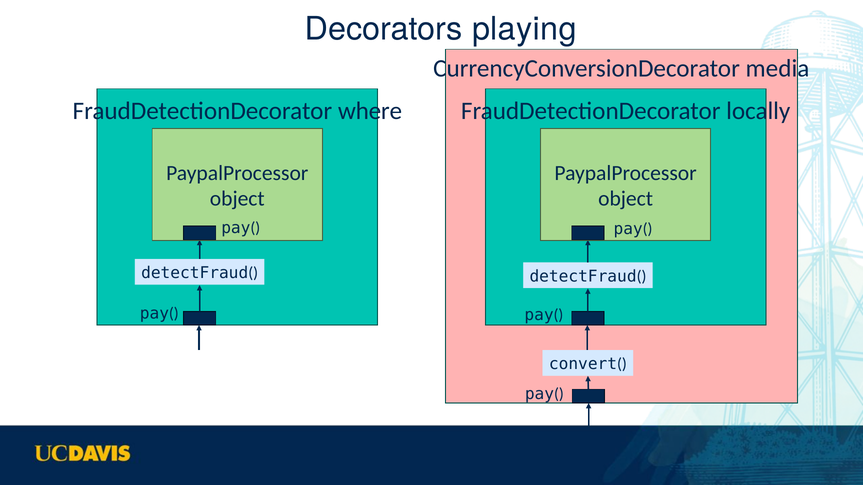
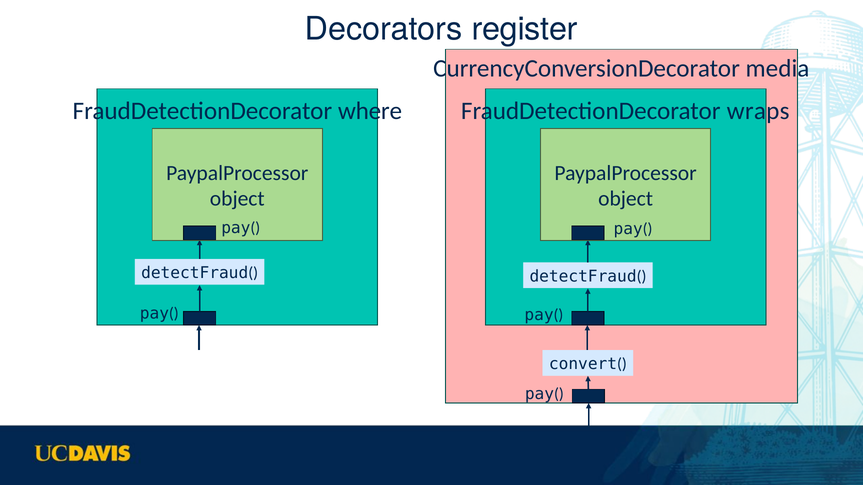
playing: playing -> register
locally: locally -> wraps
